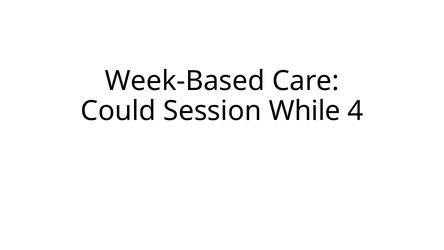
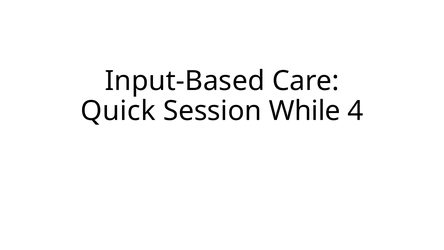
Week-Based: Week-Based -> Input-Based
Could: Could -> Quick
